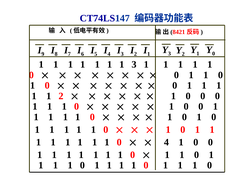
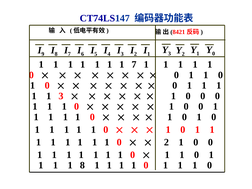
1 3: 3 -> 7
1 2: 2 -> 3
4 at (166, 142): 4 -> 2
0 at (82, 165): 0 -> 8
